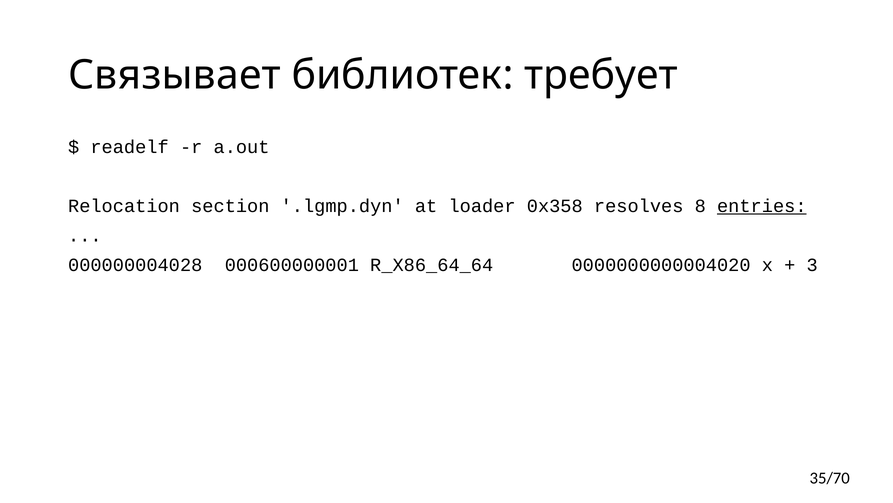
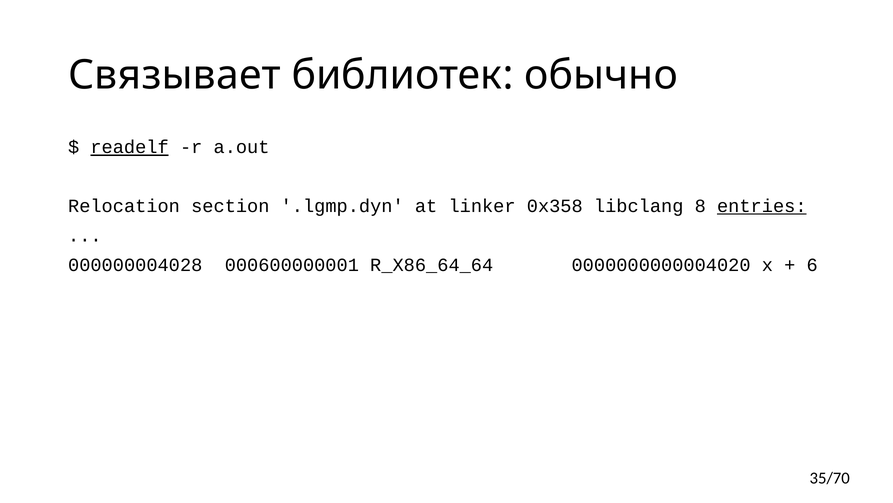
требует: требует -> обычно
readelf underline: none -> present
loader: loader -> linker
resolves: resolves -> libclang
3: 3 -> 6
